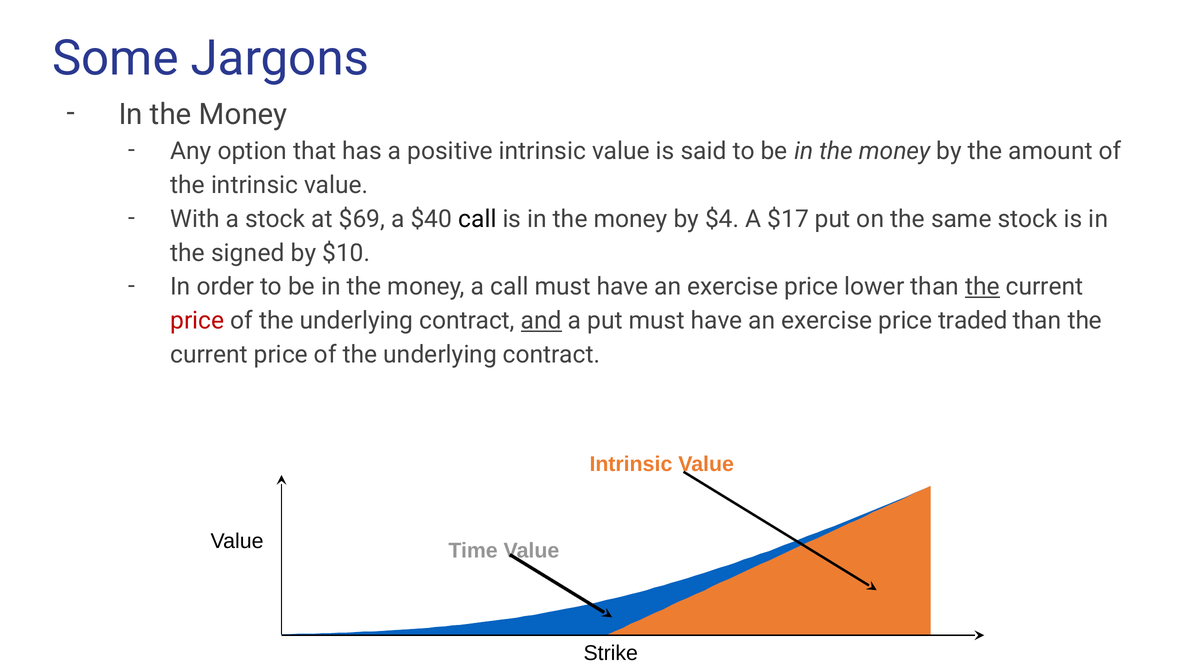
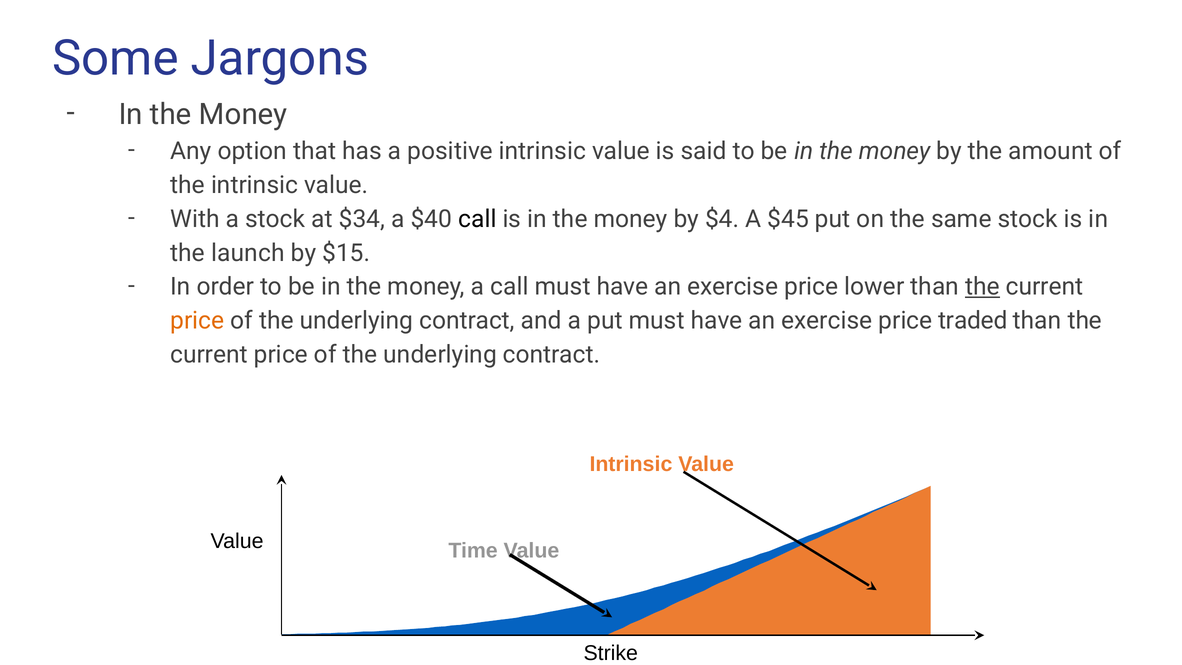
$69: $69 -> $34
$17: $17 -> $45
signed: signed -> launch
$10: $10 -> $15
price at (197, 321) colour: red -> orange
and underline: present -> none
